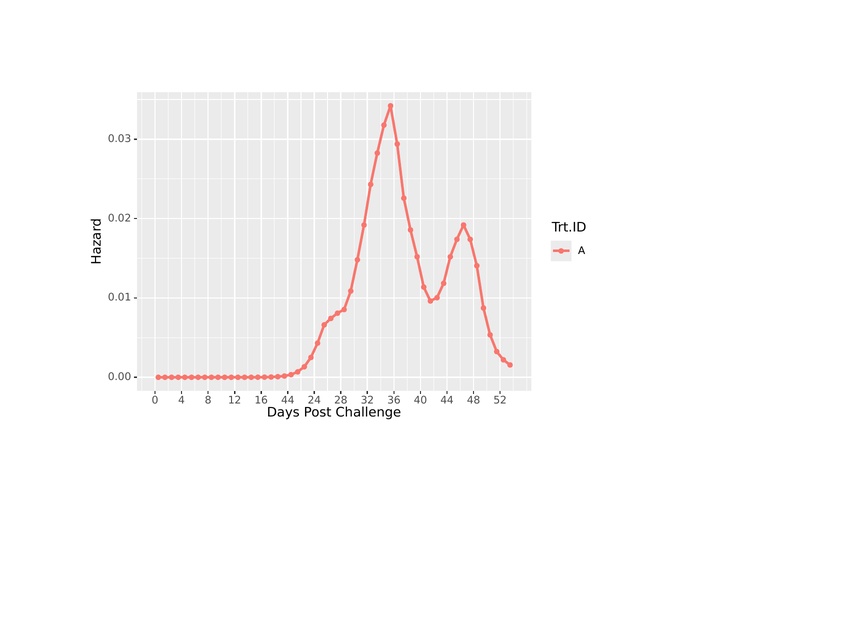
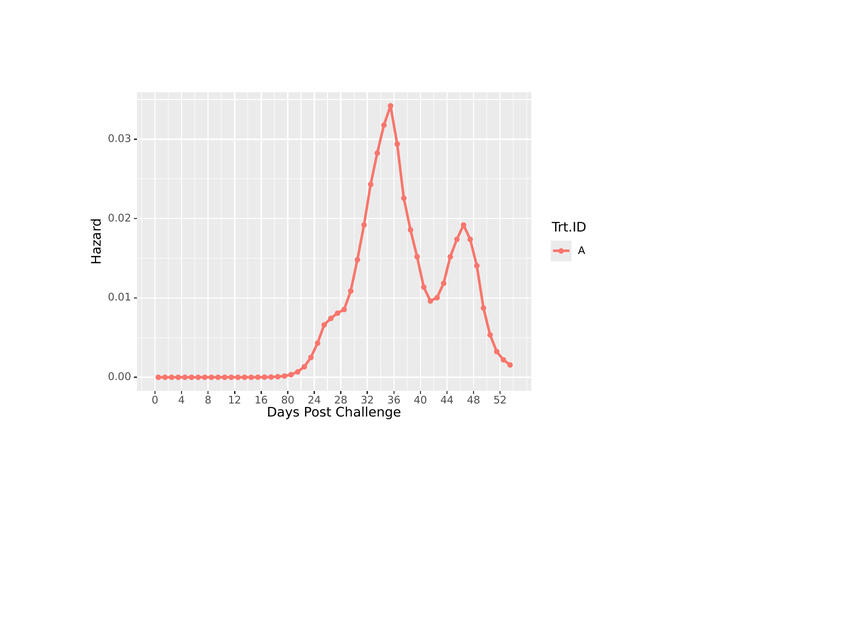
16 44: 44 -> 80
